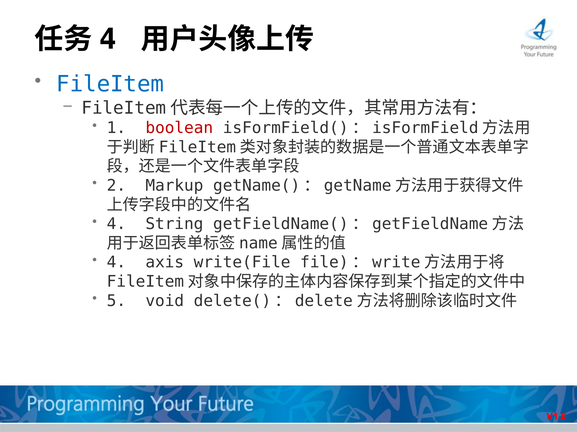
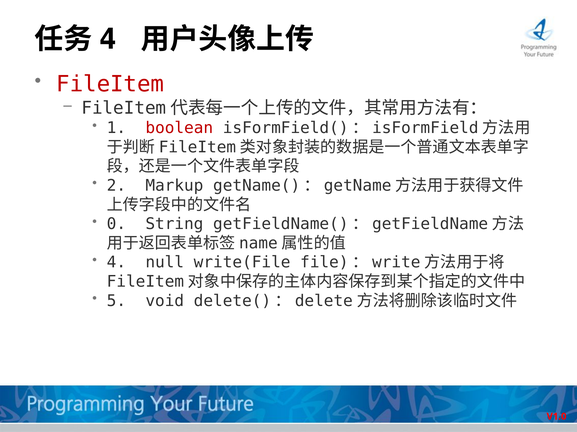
FileItem colour: blue -> red
4 at (116, 224): 4 -> 0
axis: axis -> null
